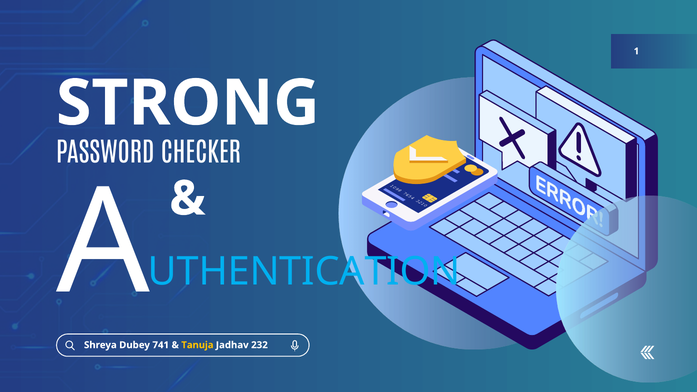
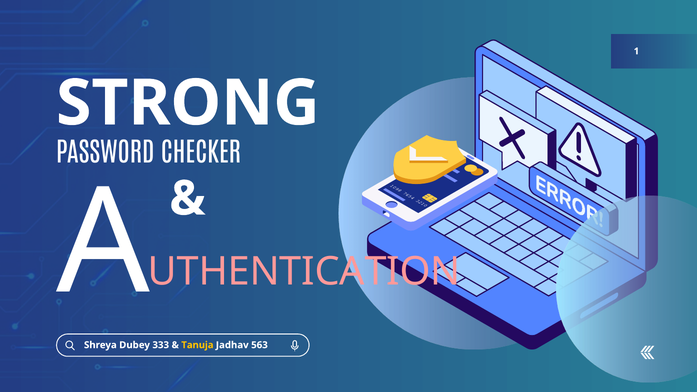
UTHENTICATION colour: light blue -> pink
741: 741 -> 333
232: 232 -> 563
